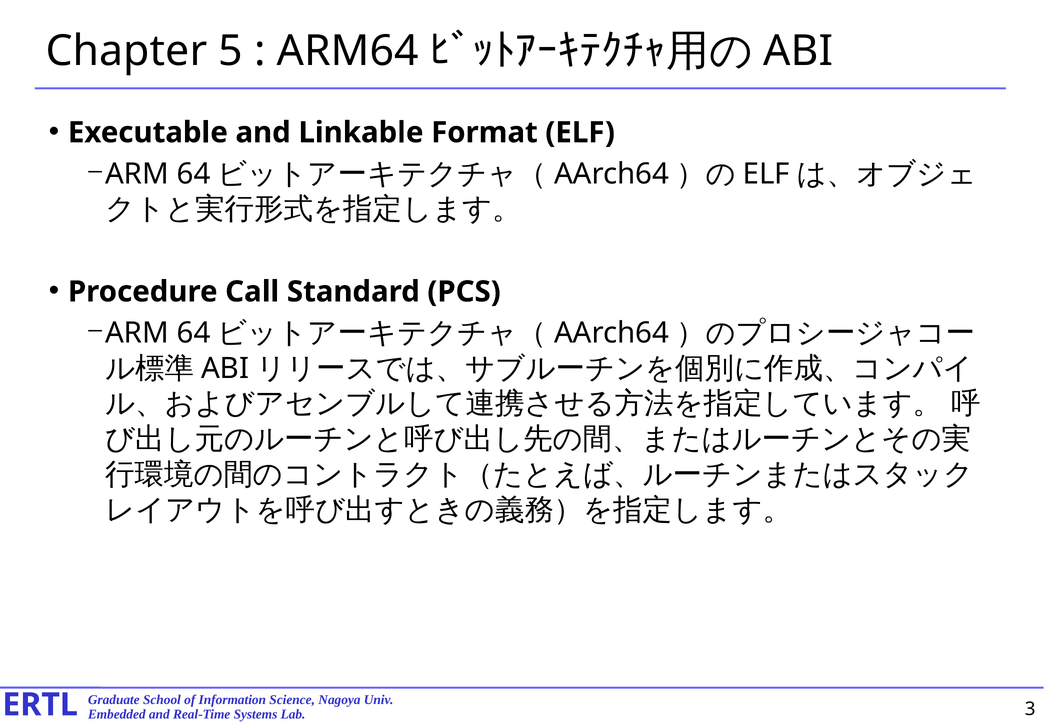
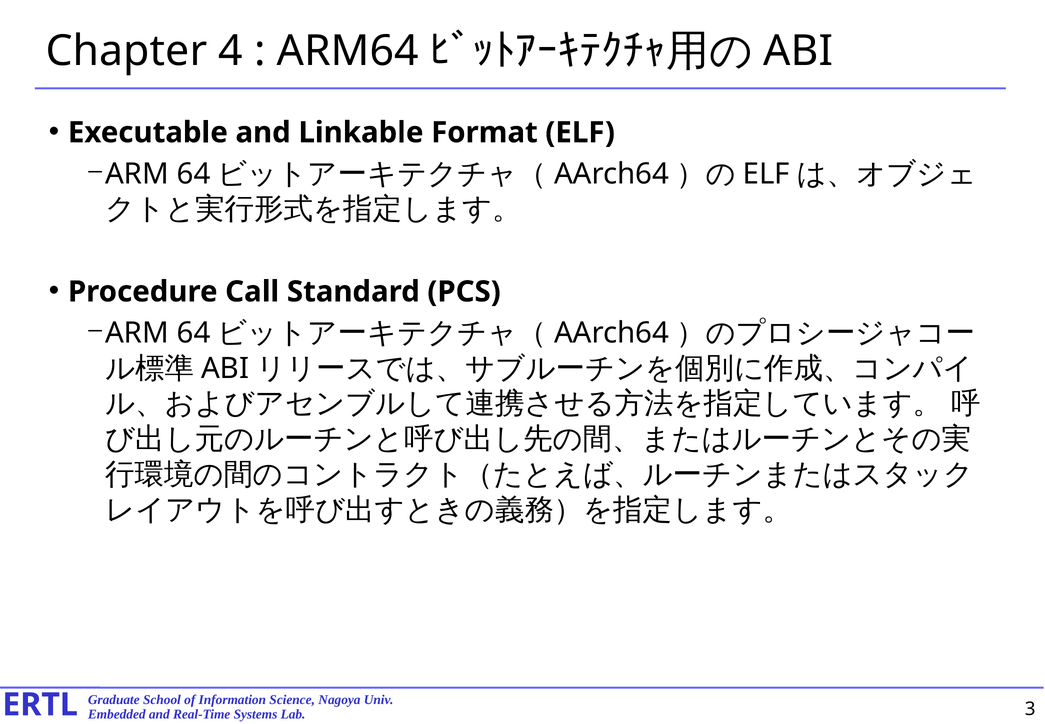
5: 5 -> 4
